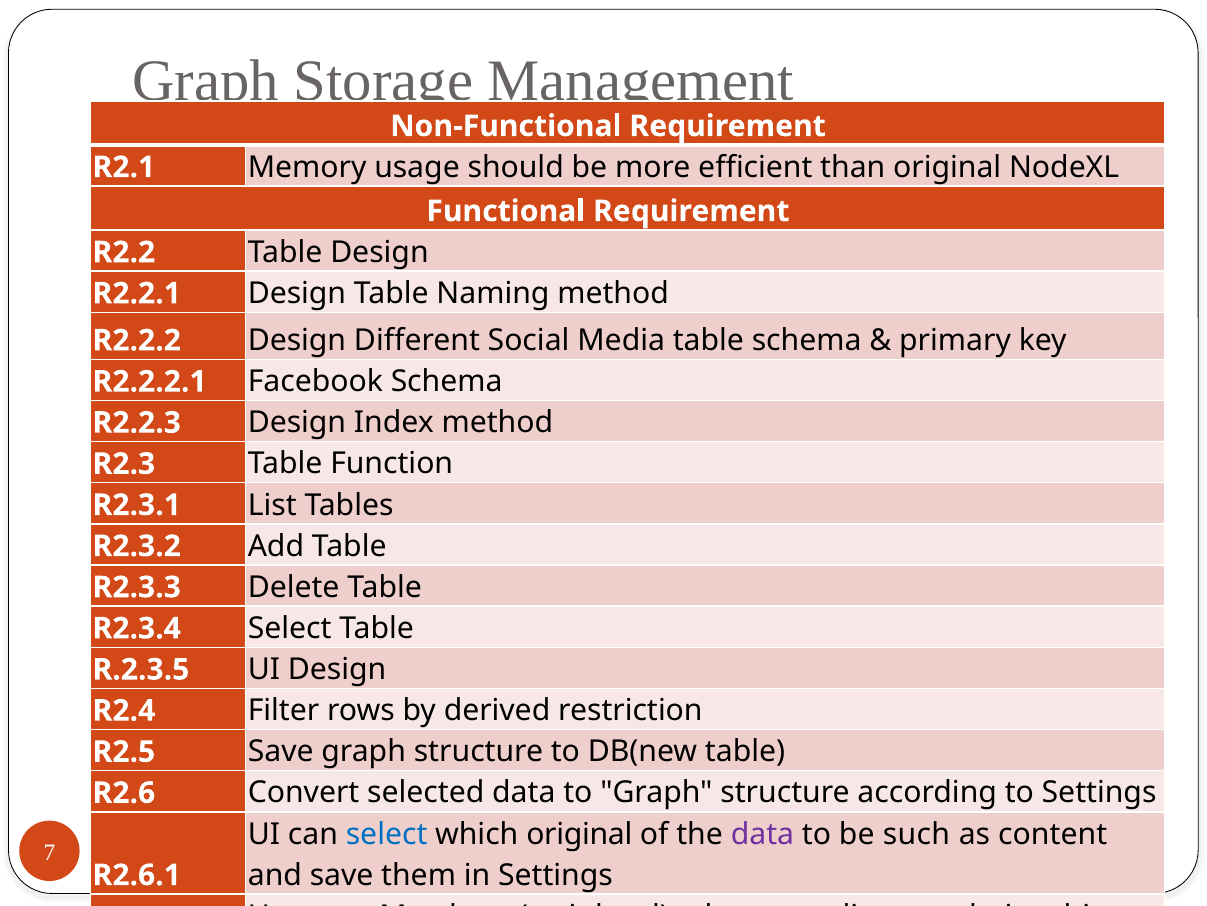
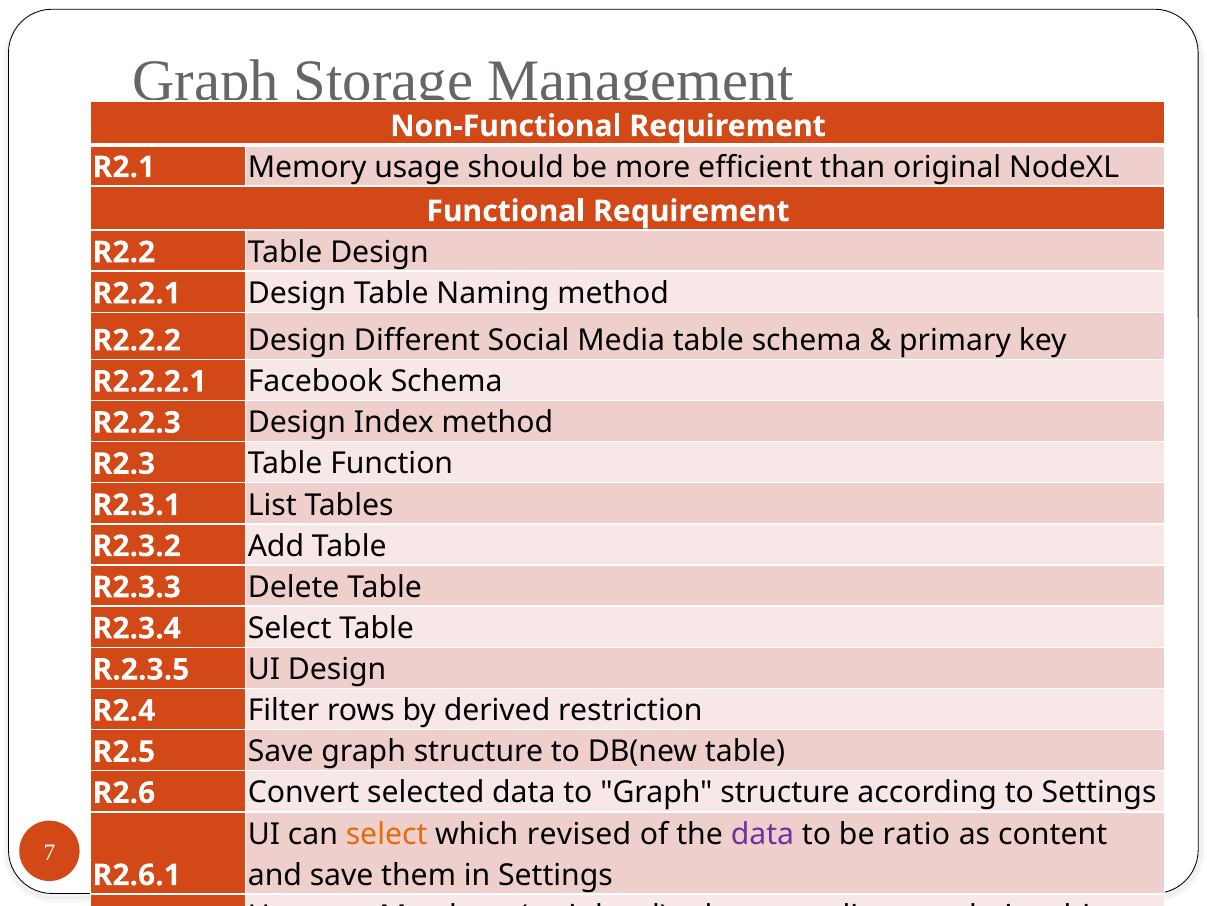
select at (387, 833) colour: blue -> orange
which original: original -> revised
such: such -> ratio
